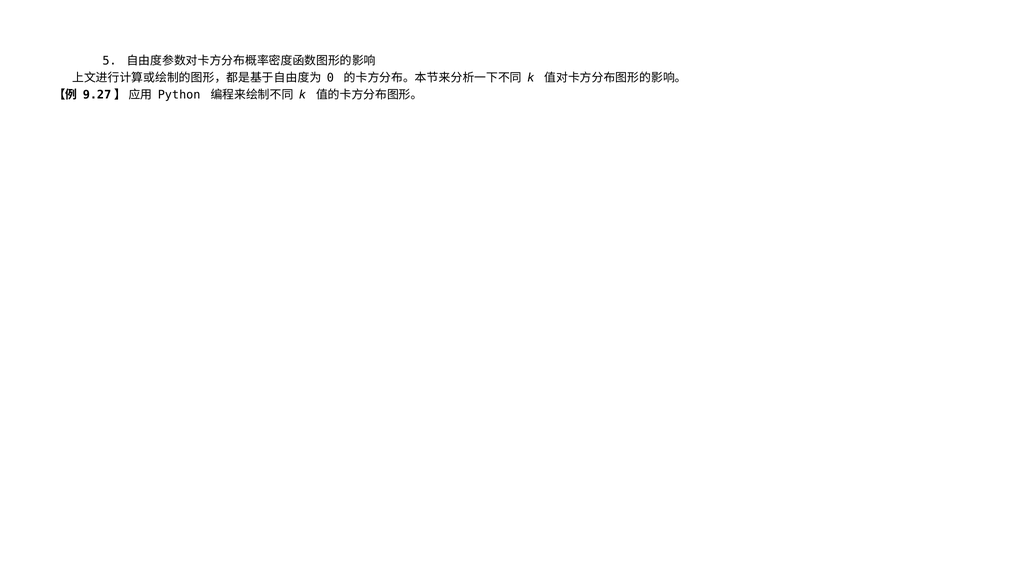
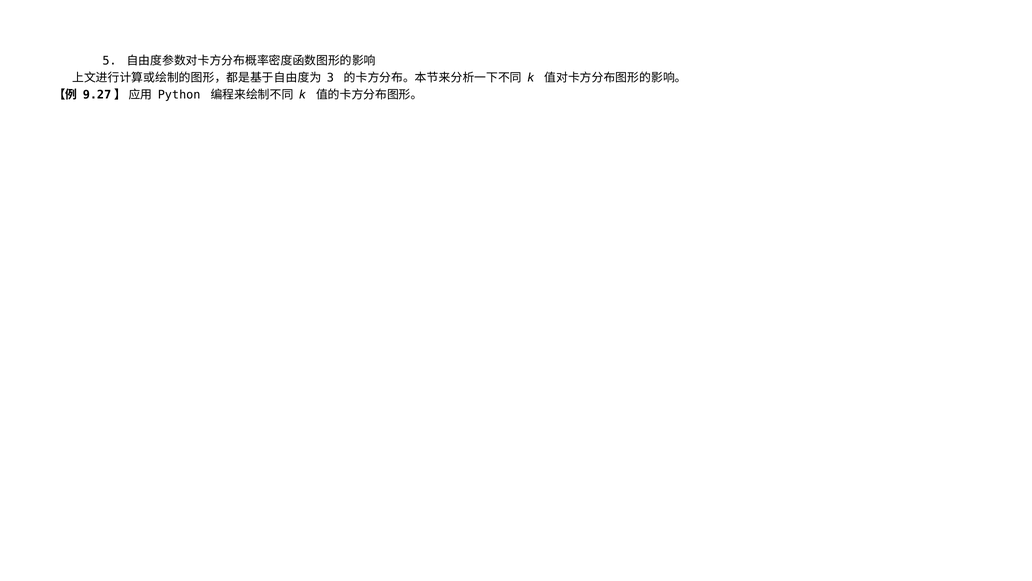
0: 0 -> 3
